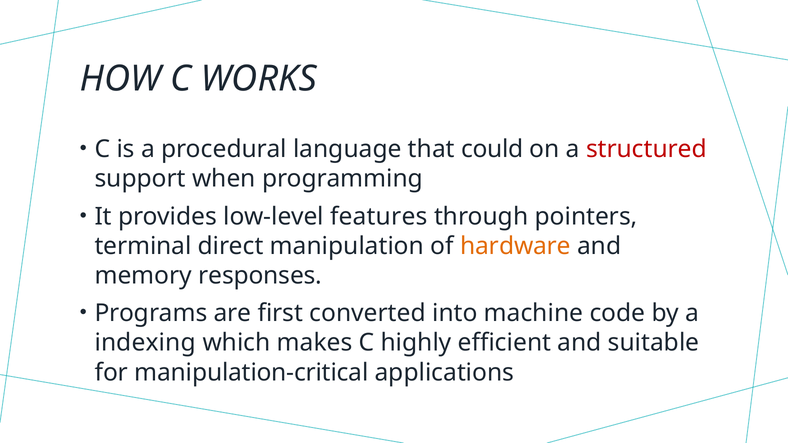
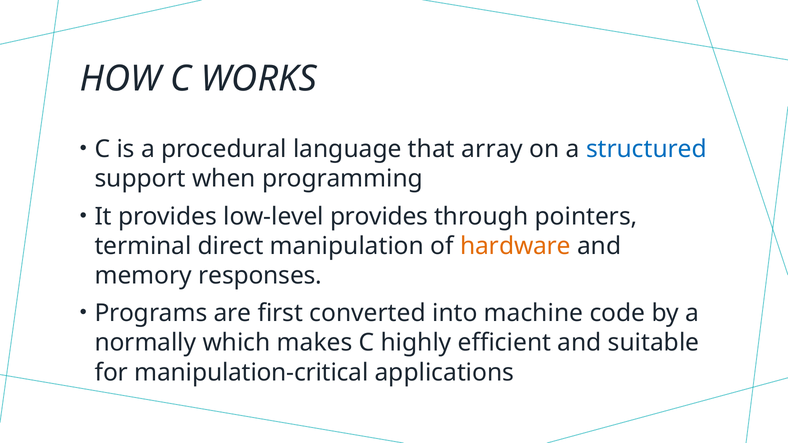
could: could -> array
structured colour: red -> blue
low-level features: features -> provides
indexing: indexing -> normally
